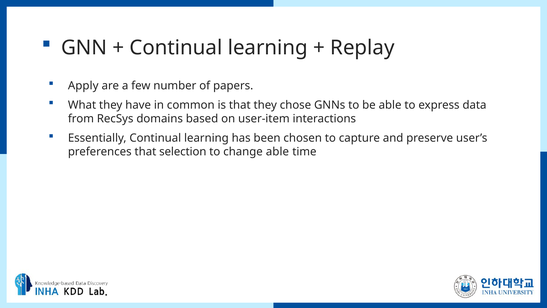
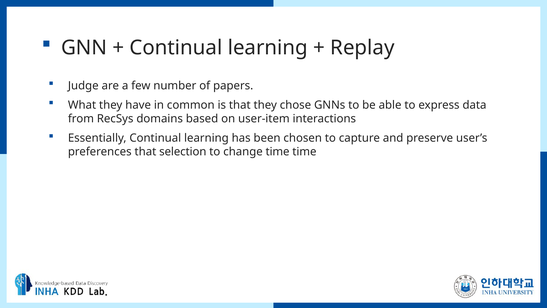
Apply: Apply -> Judge
change able: able -> time
